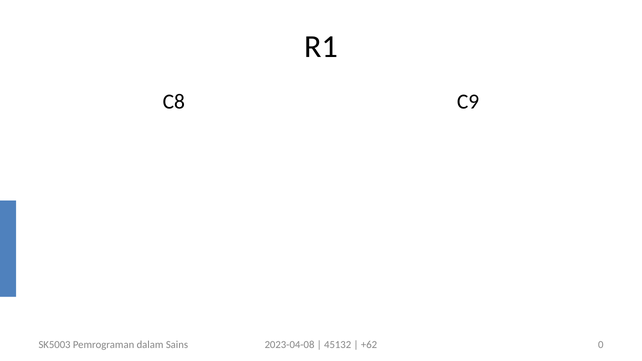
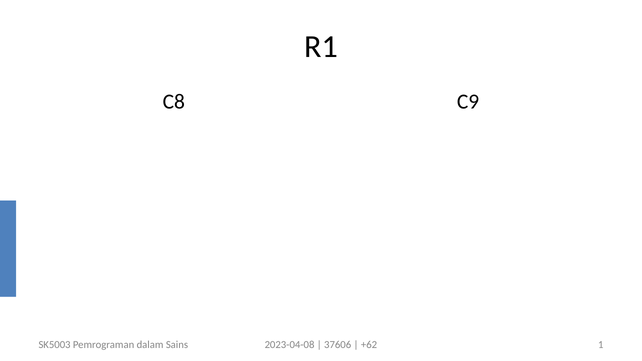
45132: 45132 -> 37606
0: 0 -> 1
